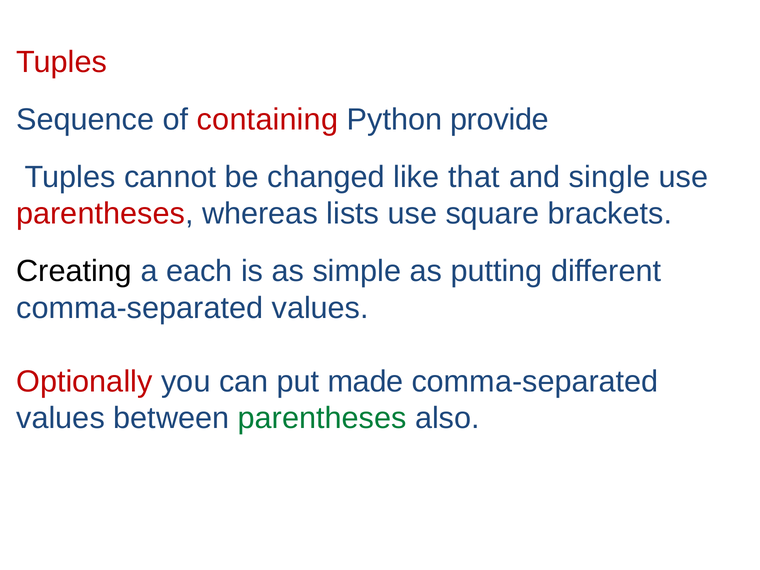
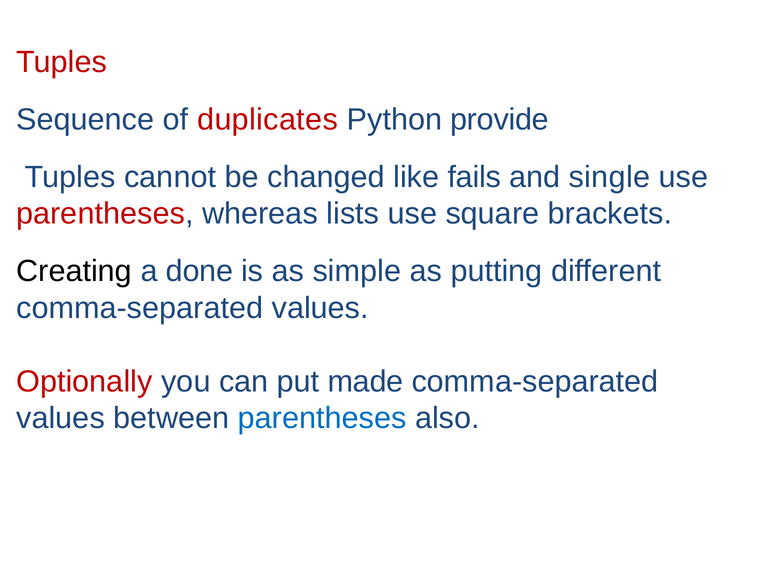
containing: containing -> duplicates
that: that -> fails
each: each -> done
parentheses at (322, 418) colour: green -> blue
